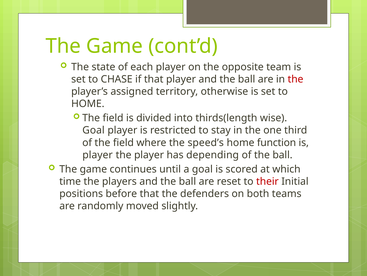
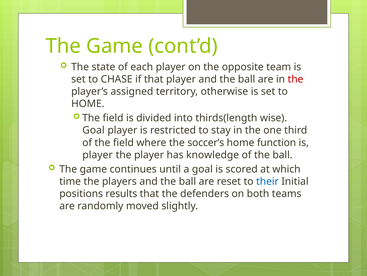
speed’s: speed’s -> soccer’s
depending: depending -> knowledge
their colour: red -> blue
before: before -> results
